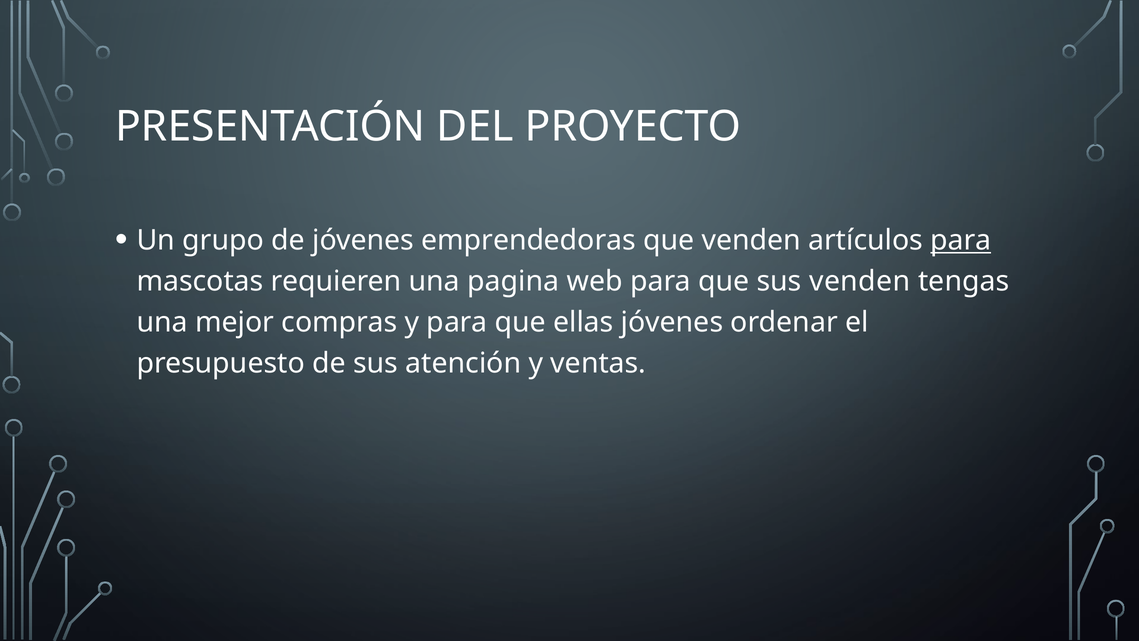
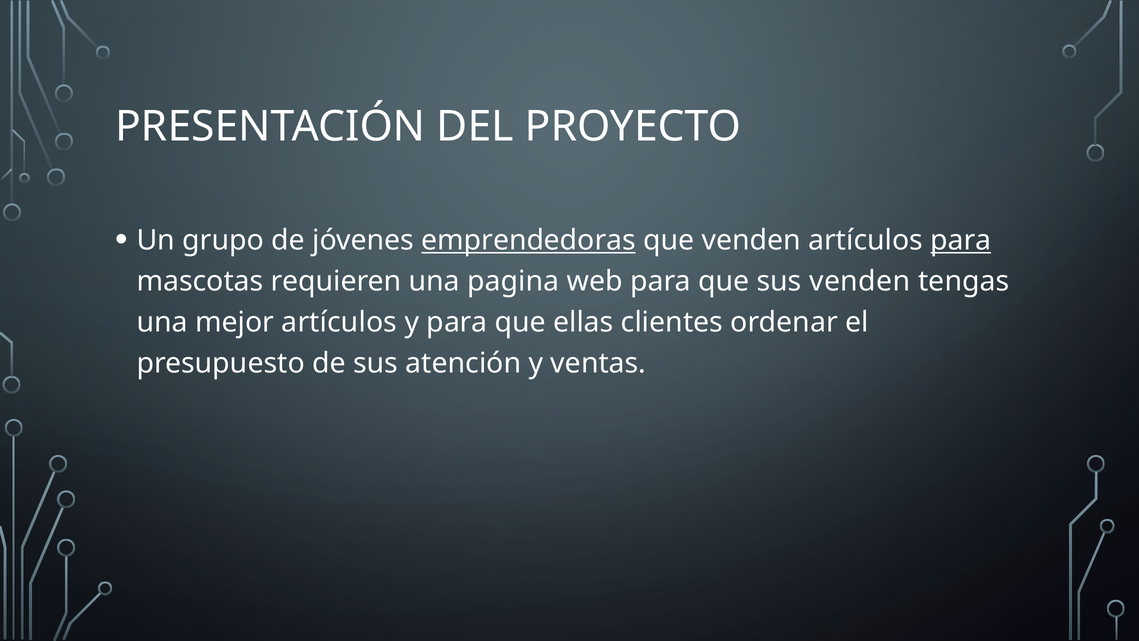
emprendedoras underline: none -> present
mejor compras: compras -> artículos
ellas jóvenes: jóvenes -> clientes
